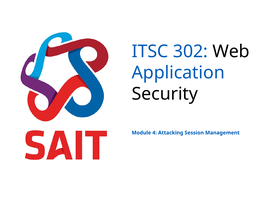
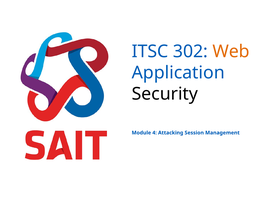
Web colour: black -> orange
